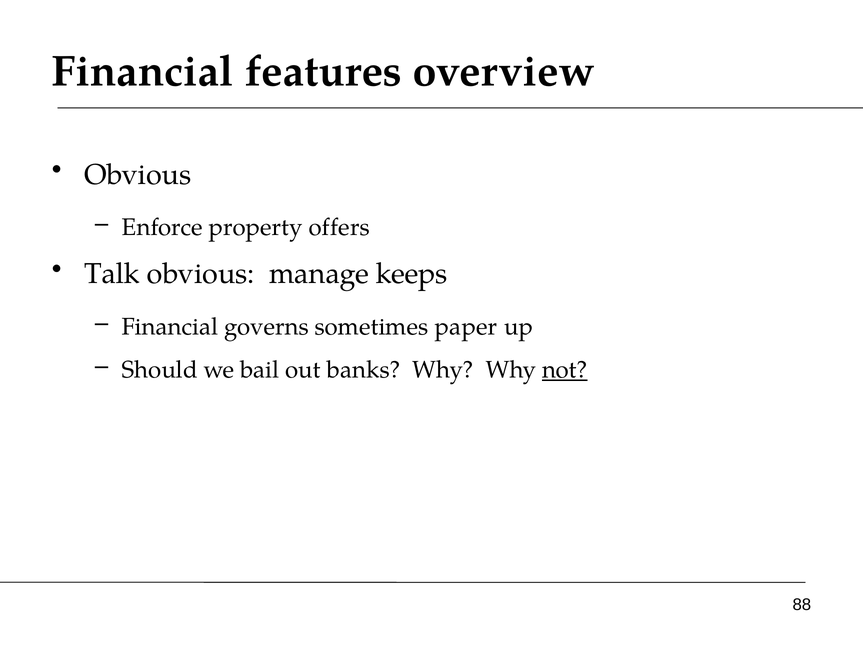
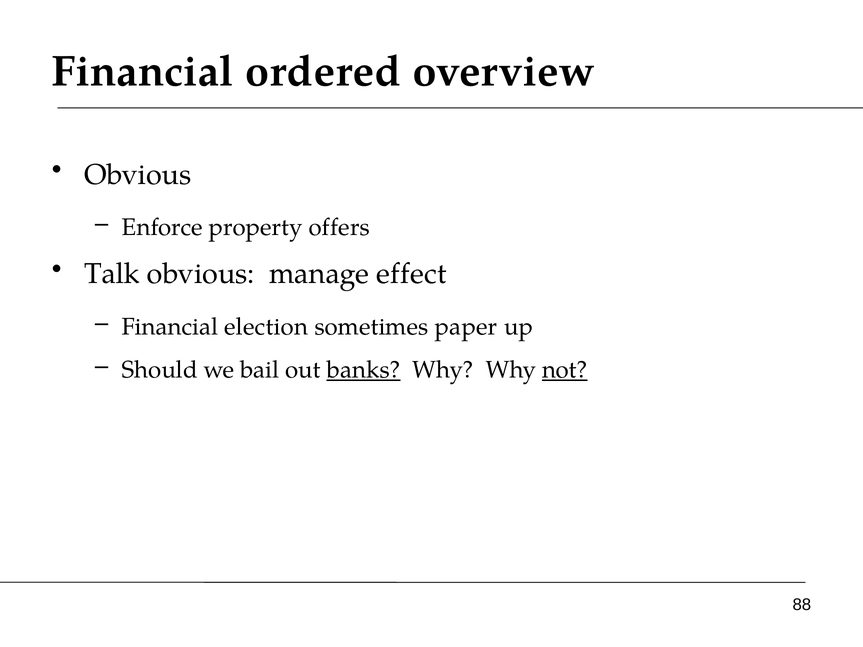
features: features -> ordered
keeps: keeps -> effect
governs: governs -> election
banks underline: none -> present
